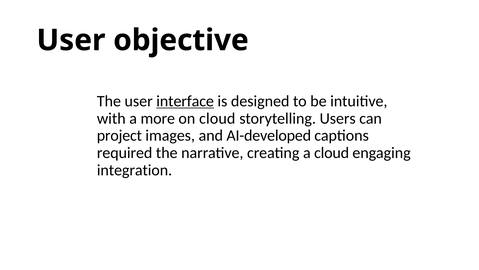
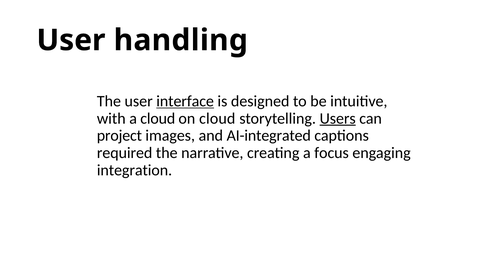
objective: objective -> handling
a more: more -> cloud
Users underline: none -> present
AI-developed: AI-developed -> AI-integrated
a cloud: cloud -> focus
